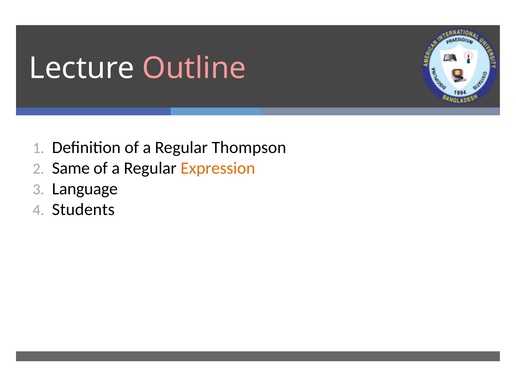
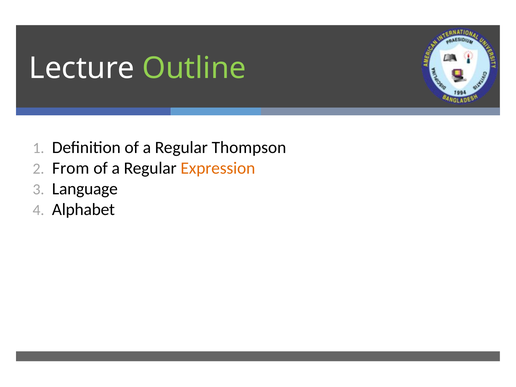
Outline colour: pink -> light green
Same: Same -> From
Students: Students -> Alphabet
